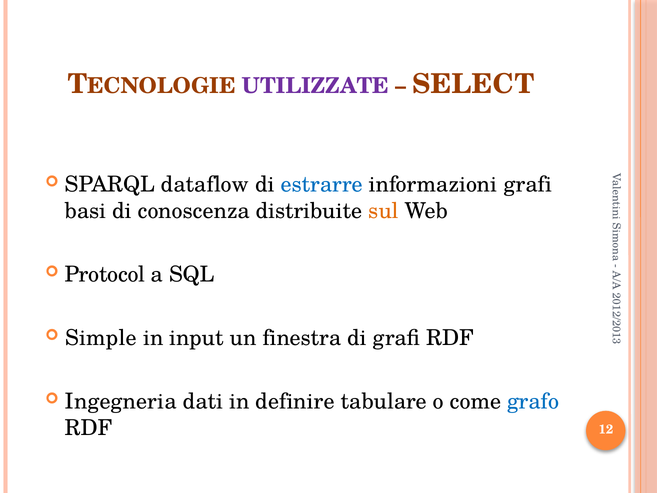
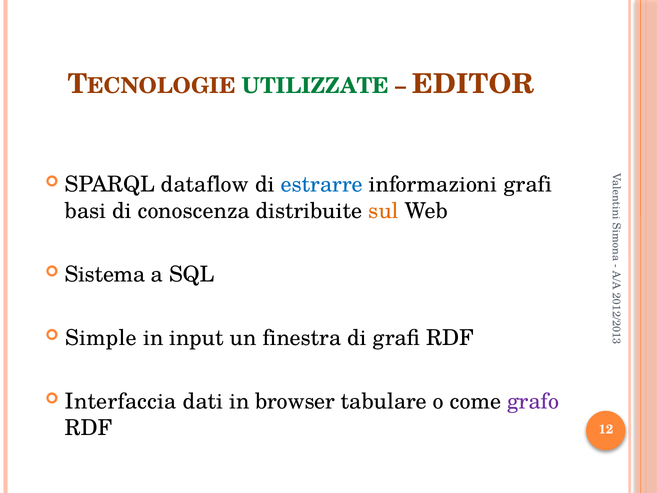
UTILIZZATE colour: purple -> green
SELECT: SELECT -> EDITOR
Protocol: Protocol -> Sistema
Ingegneria: Ingegneria -> Interfaccia
definire: definire -> browser
grafo colour: blue -> purple
